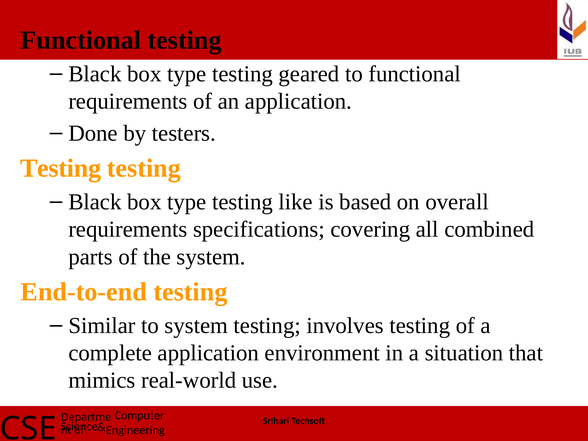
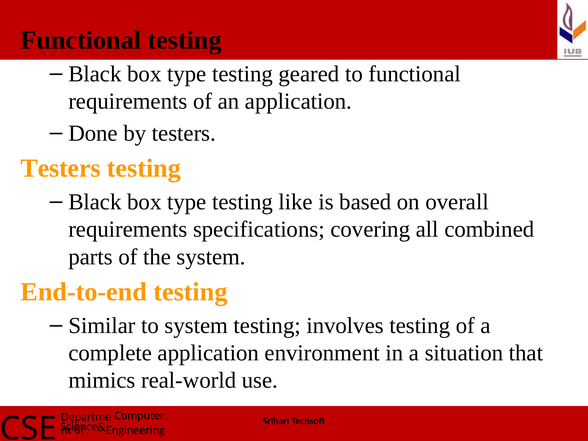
Testing at (61, 168): Testing -> Testers
